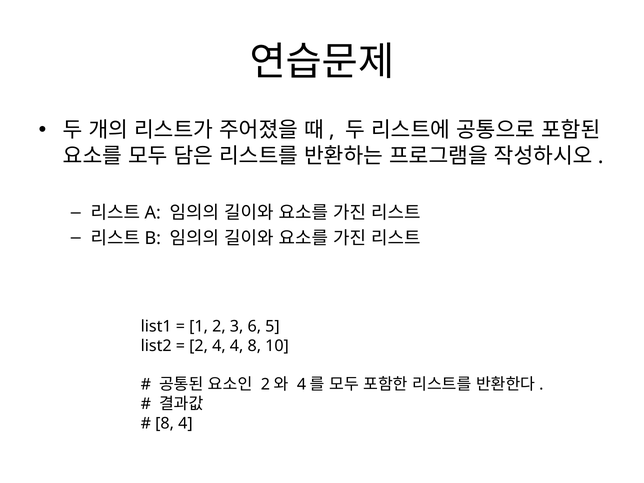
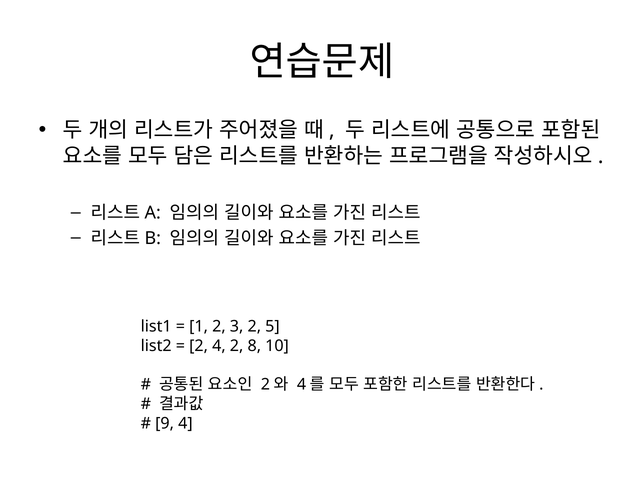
3 6: 6 -> 2
4 4: 4 -> 2
8 at (165, 423): 8 -> 9
